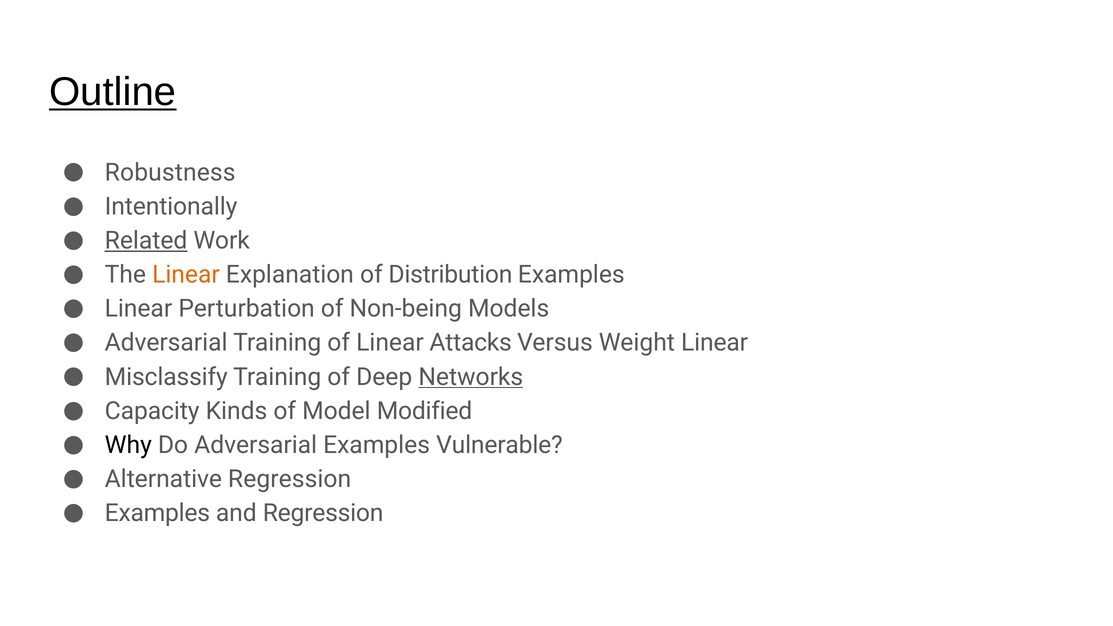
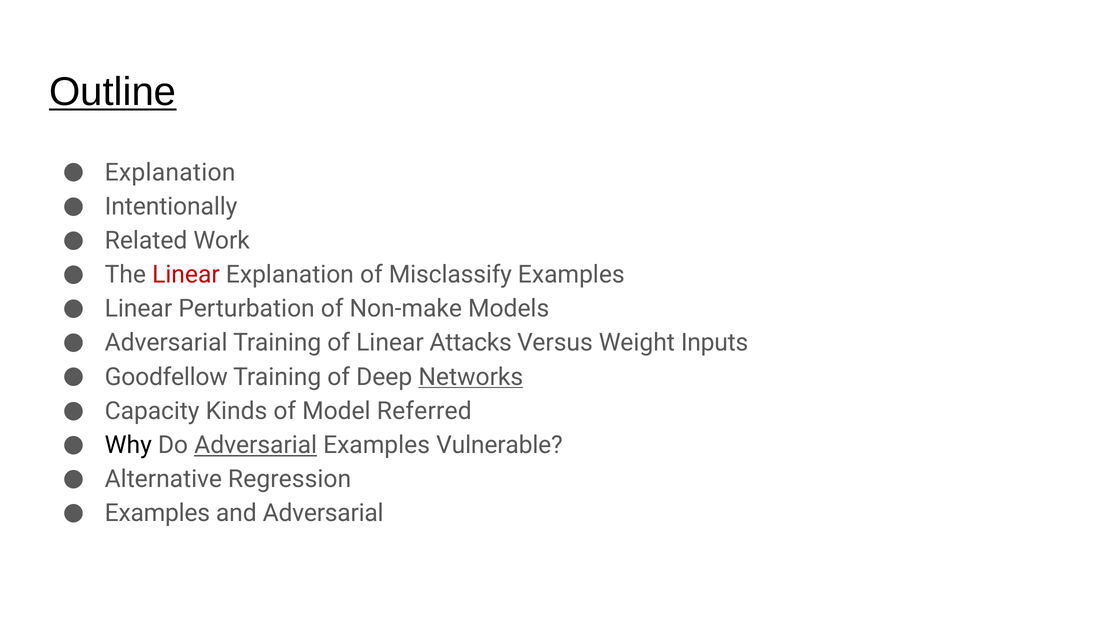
Robustness at (170, 172): Robustness -> Explanation
Related underline: present -> none
Linear at (186, 275) colour: orange -> red
Distribution: Distribution -> Misclassify
Non-being: Non-being -> Non-make
Weight Linear: Linear -> Inputs
Misclassify: Misclassify -> Goodfellow
Modified: Modified -> Referred
Adversarial at (256, 445) underline: none -> present
and Regression: Regression -> Adversarial
